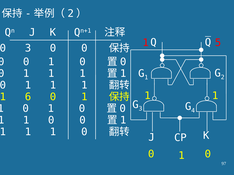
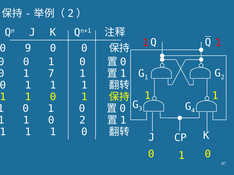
5 at (218, 43): 5 -> 1
0 3: 3 -> 9
1 at (51, 74): 1 -> 7
6 at (28, 97): 6 -> 1
1 0 0: 0 -> 2
